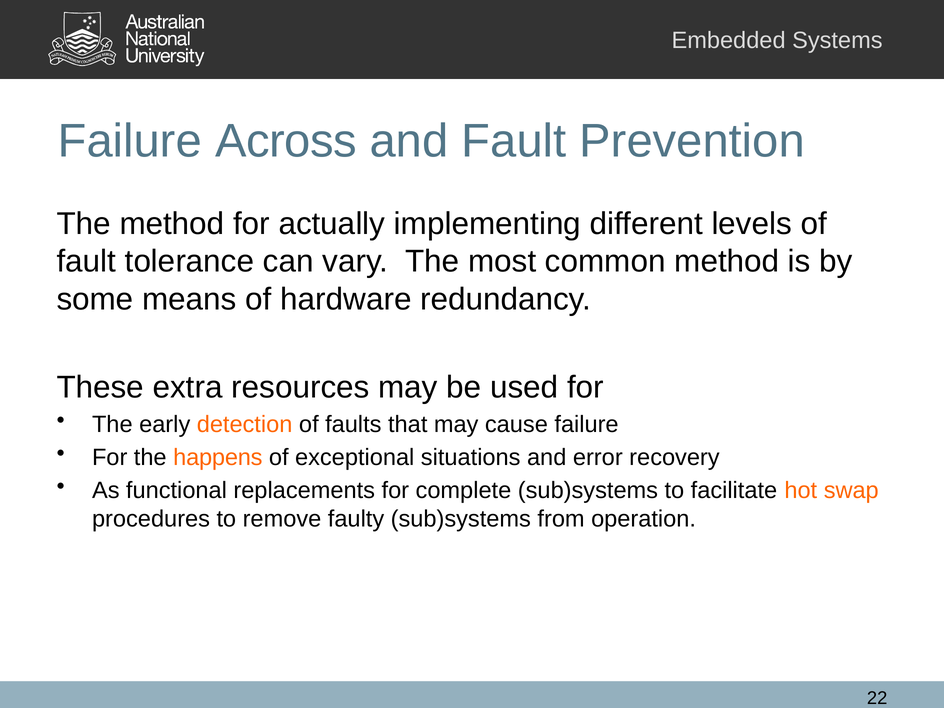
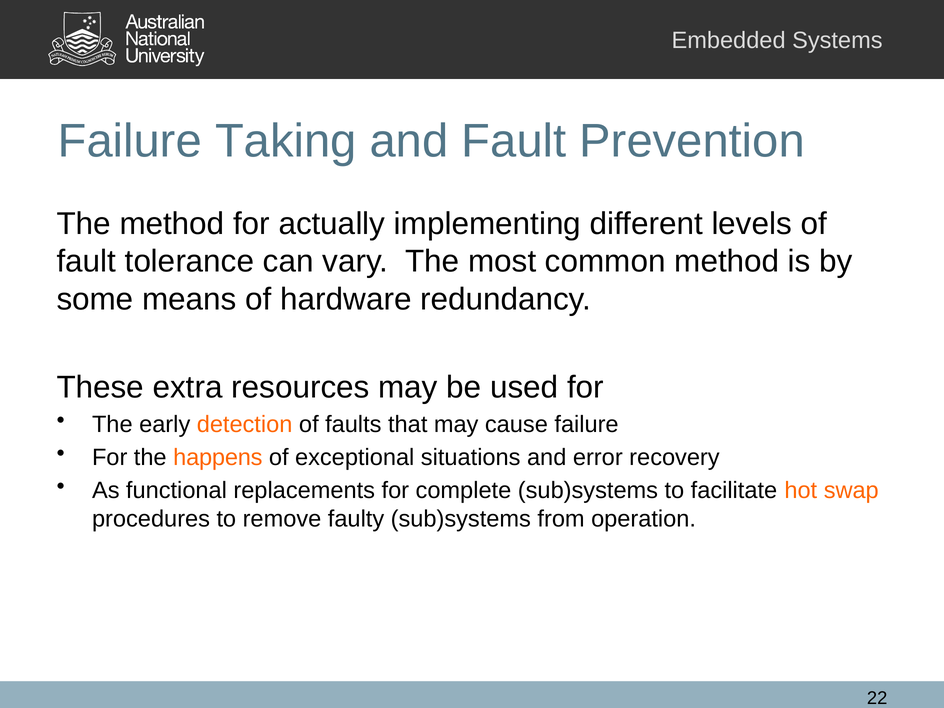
Across: Across -> Taking
